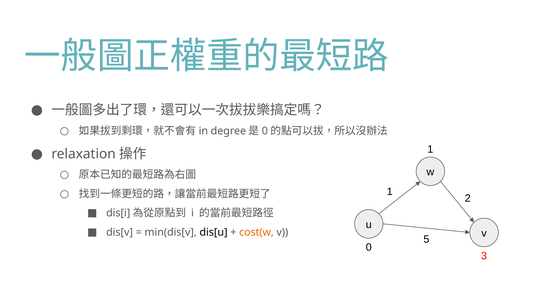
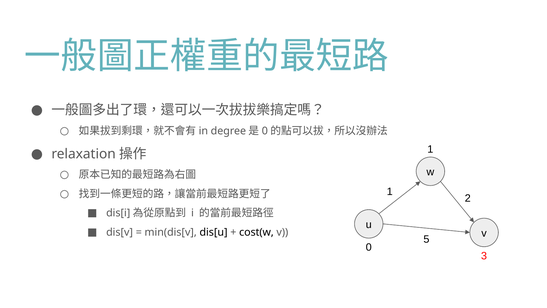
cost(w colour: orange -> black
